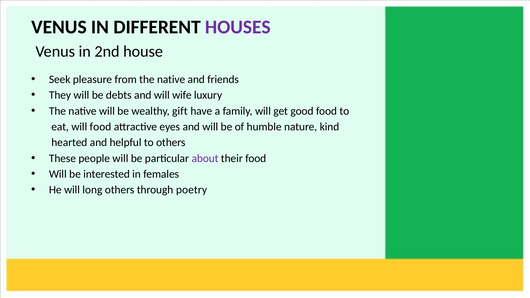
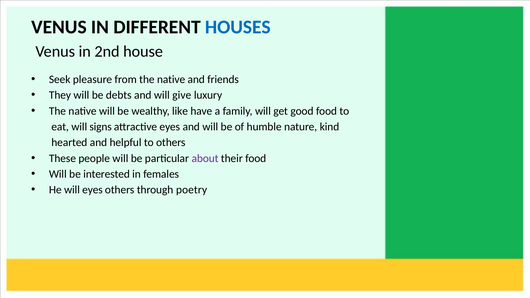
HOUSES colour: purple -> blue
wife: wife -> give
gift: gift -> like
will food: food -> signs
will long: long -> eyes
